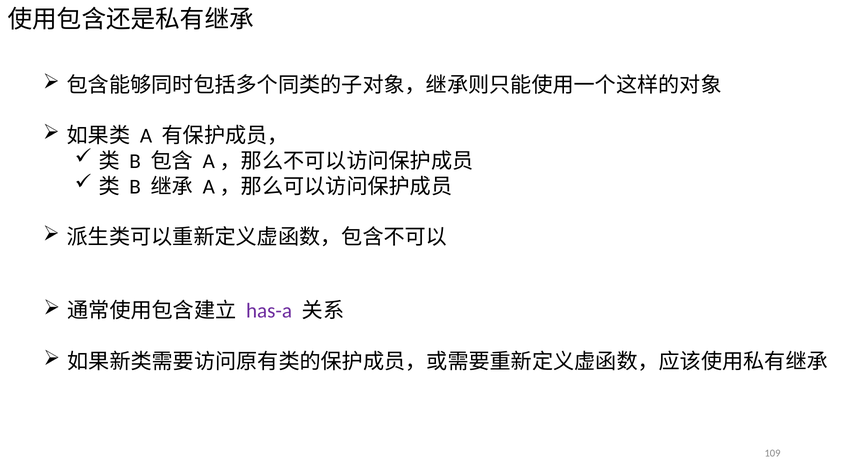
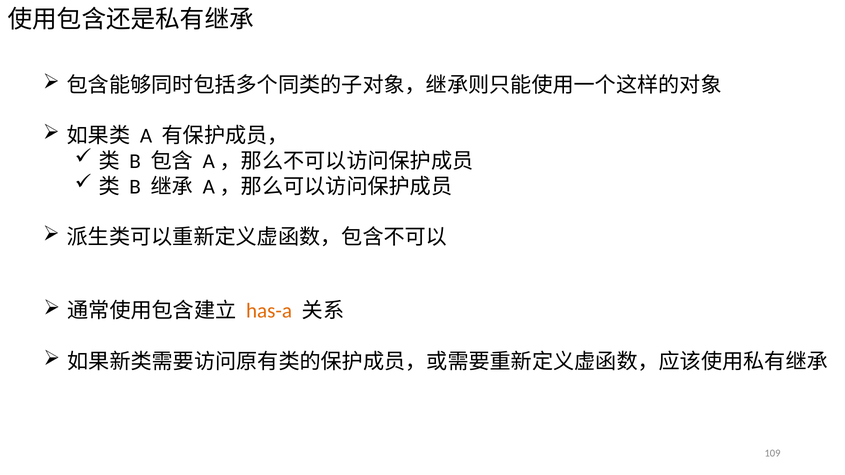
has-a colour: purple -> orange
